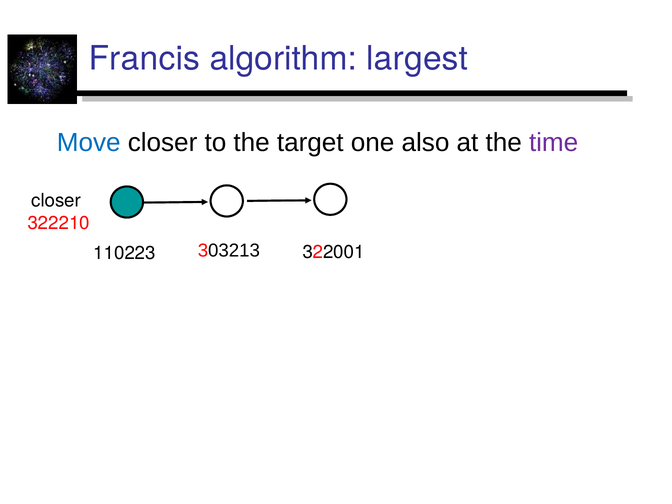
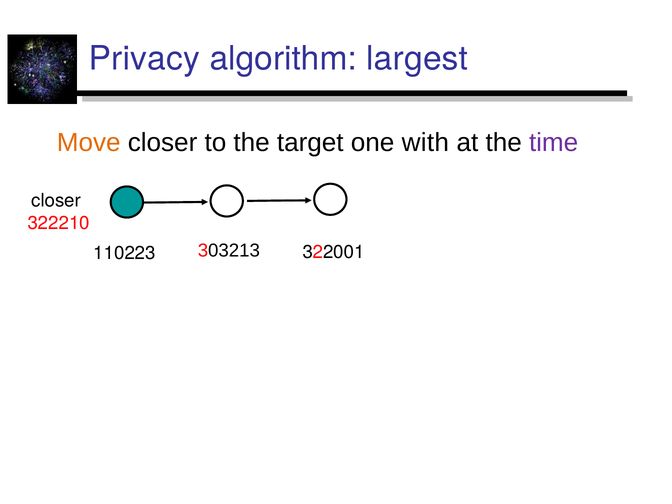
Francis: Francis -> Privacy
Move colour: blue -> orange
also: also -> with
